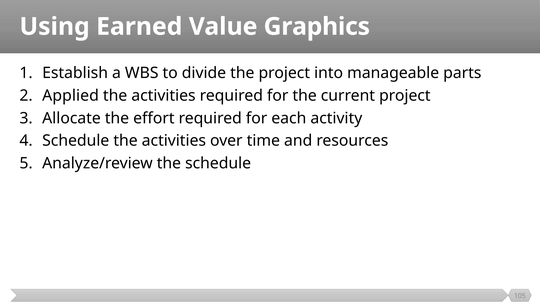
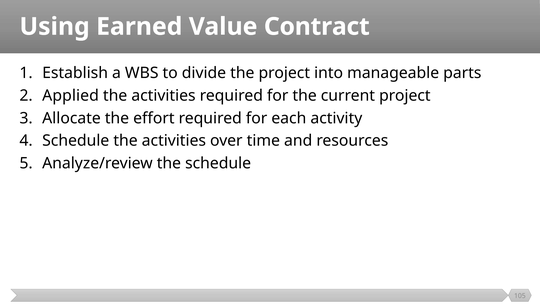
Graphics: Graphics -> Contract
